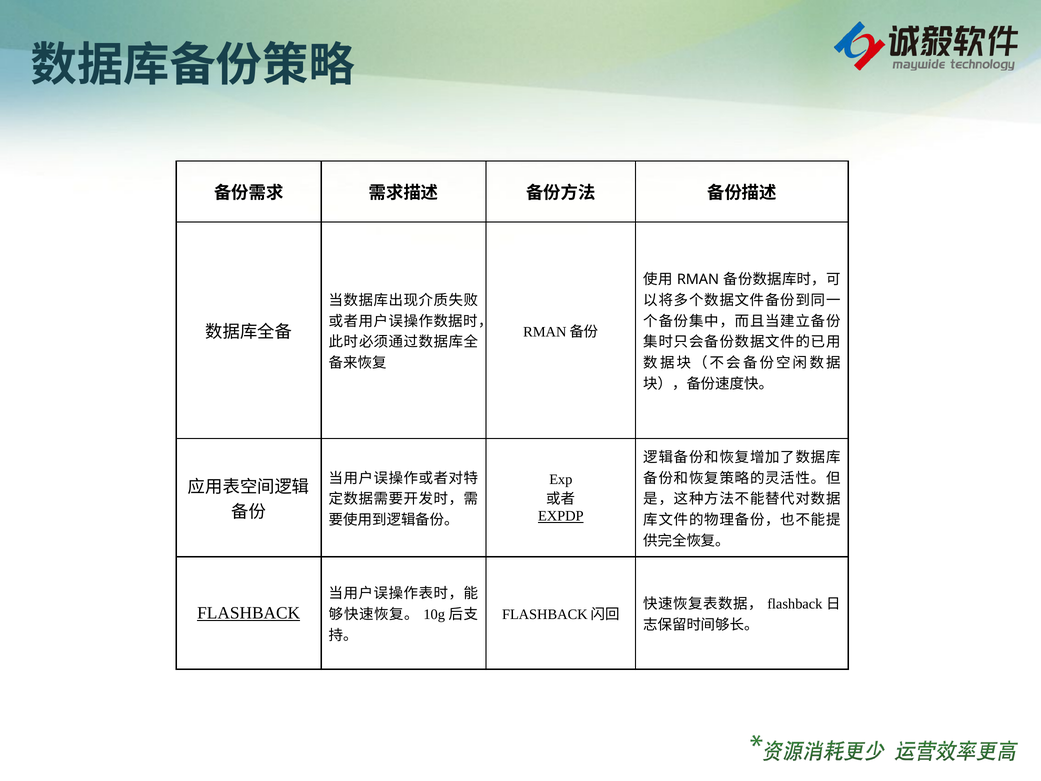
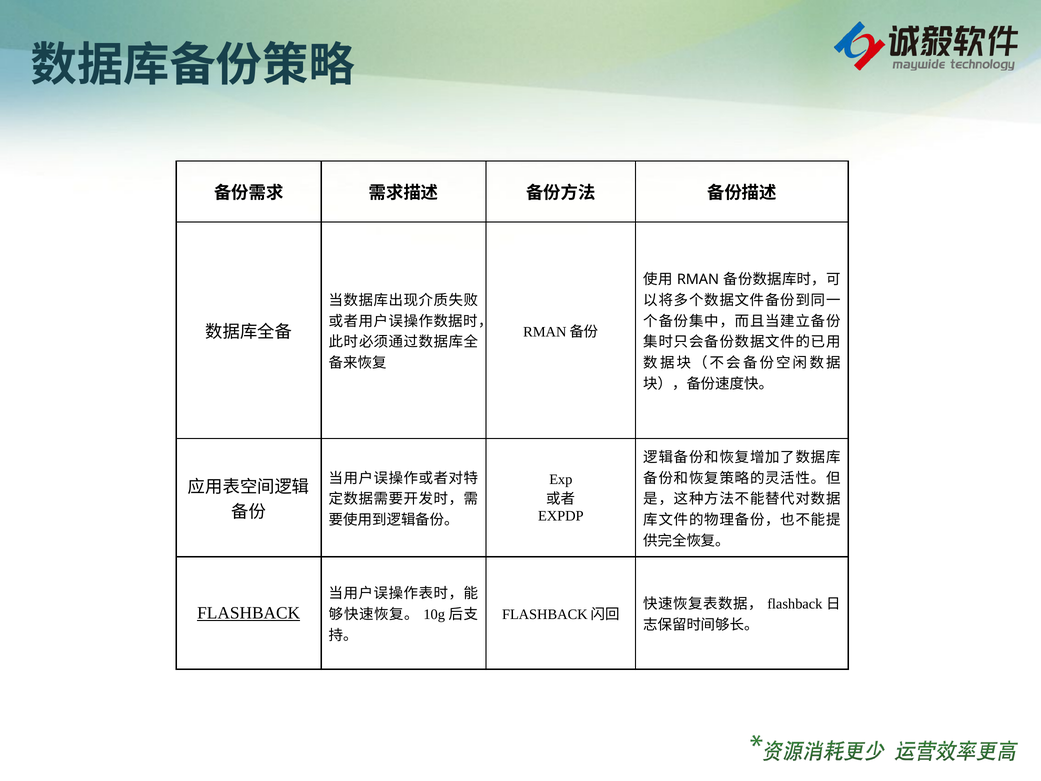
EXPDP underline: present -> none
